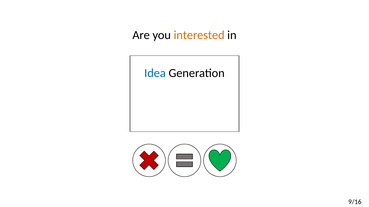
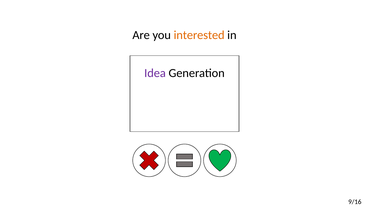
Idea colour: blue -> purple
